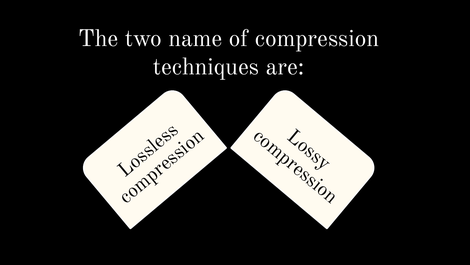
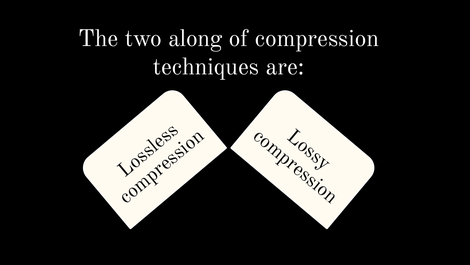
name: name -> along
